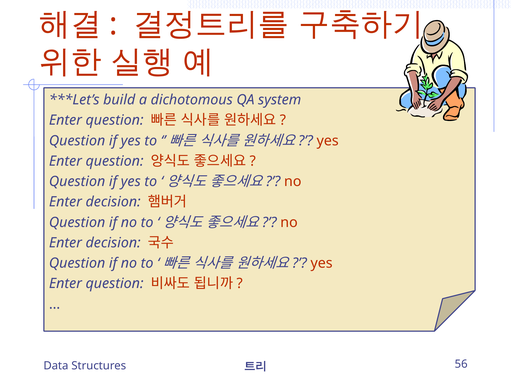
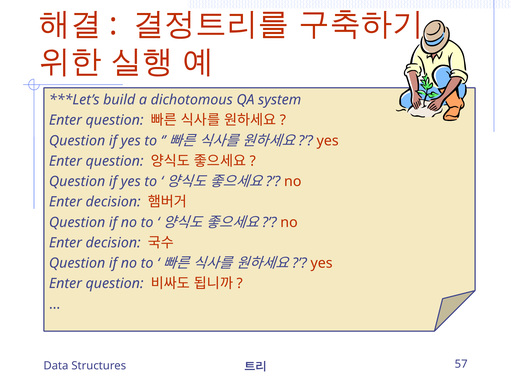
56: 56 -> 57
